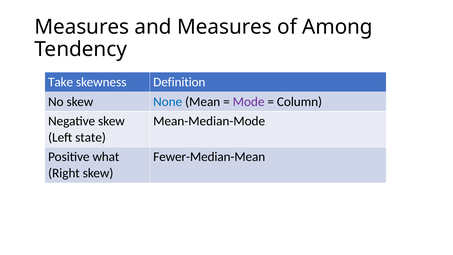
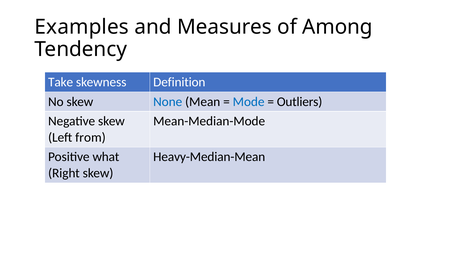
Measures at (82, 27): Measures -> Examples
Mode colour: purple -> blue
Column: Column -> Outliers
state: state -> from
Fewer-Median-Mean: Fewer-Median-Mean -> Heavy-Median-Mean
